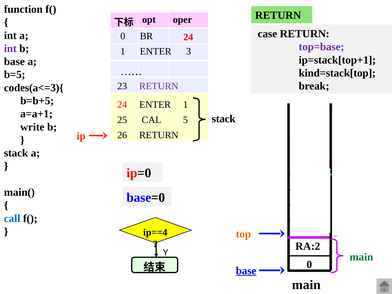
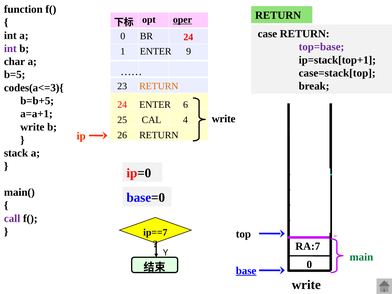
oper underline: none -> present
3: 3 -> 9
base at (14, 62): base -> char
kind=stack[top: kind=stack[top -> case=stack[top
RETURN at (159, 86) colour: purple -> orange
ENTER 1: 1 -> 6
stack at (224, 119): stack -> write
CAL 5: 5 -> 4
call colour: blue -> purple
ip==4: ip==4 -> ip==7
top colour: orange -> black
RA:2: RA:2 -> RA:7
main at (306, 285): main -> write
